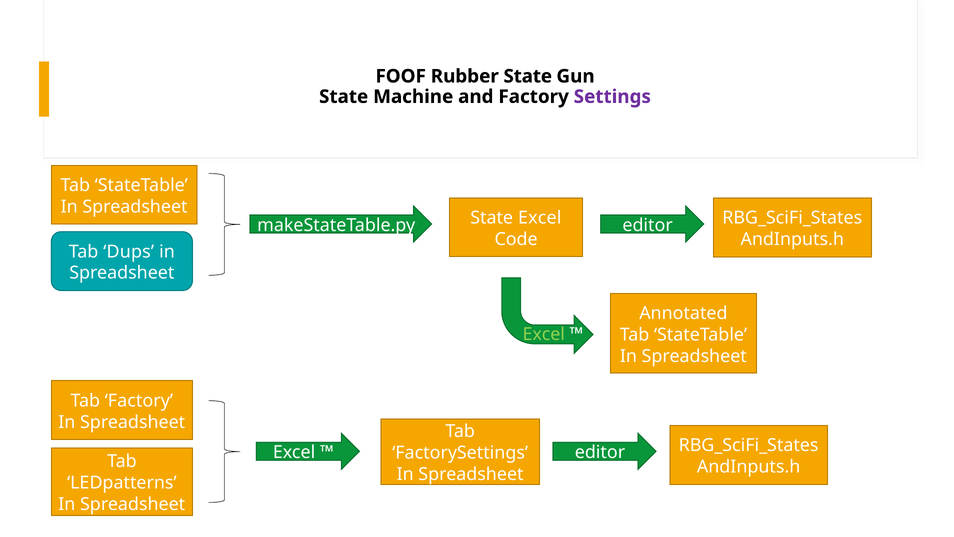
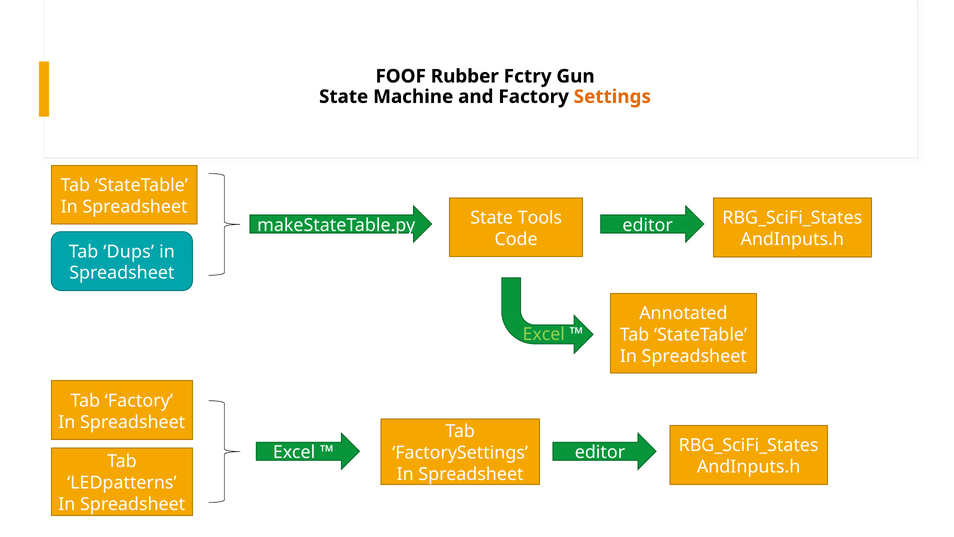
Rubber State: State -> Fctry
Settings colour: purple -> orange
State Excel: Excel -> Tools
